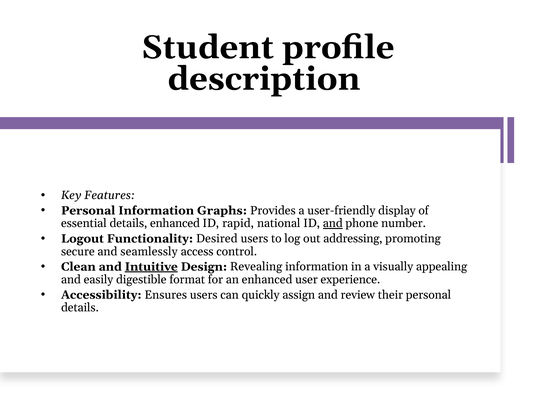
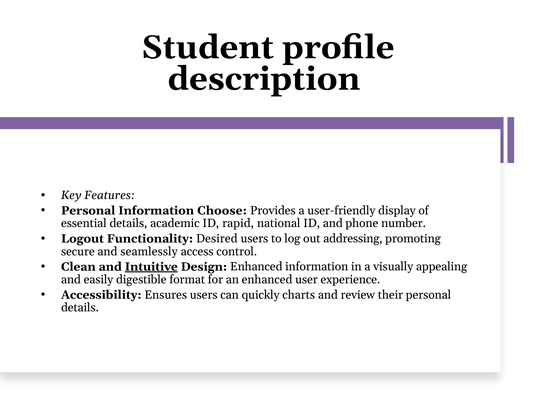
Graphs: Graphs -> Choose
details enhanced: enhanced -> academic
and at (333, 223) underline: present -> none
Design Revealing: Revealing -> Enhanced
assign: assign -> charts
